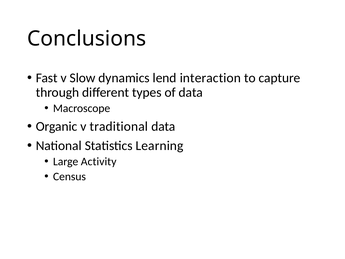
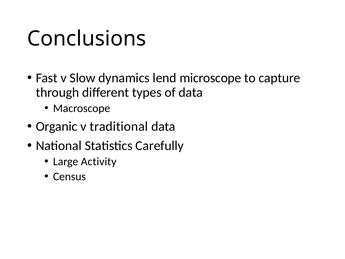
interaction: interaction -> microscope
Learning: Learning -> Carefully
